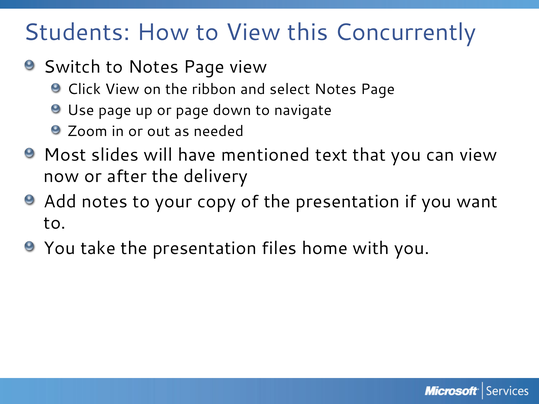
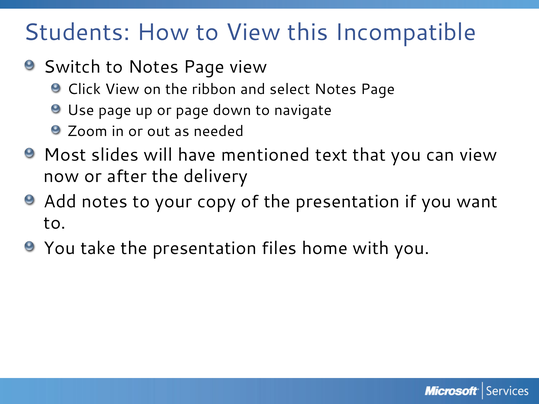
Concurrently: Concurrently -> Incompatible
